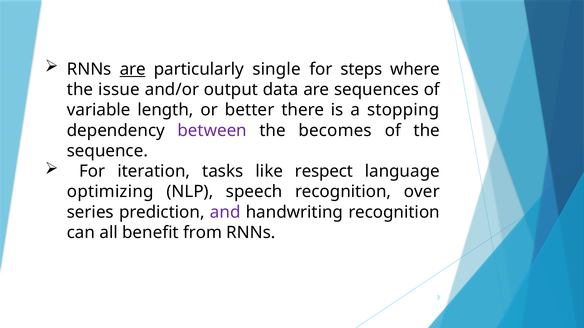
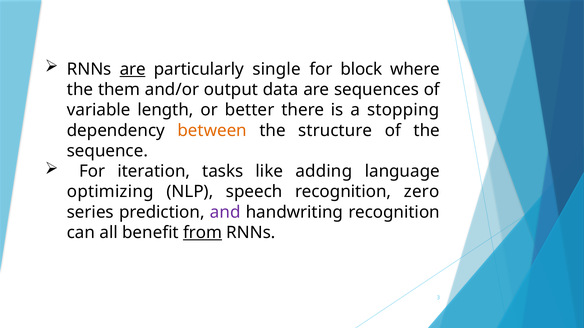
steps: steps -> block
issue: issue -> them
between colour: purple -> orange
becomes: becomes -> structure
respect: respect -> adding
over: over -> zero
from underline: none -> present
